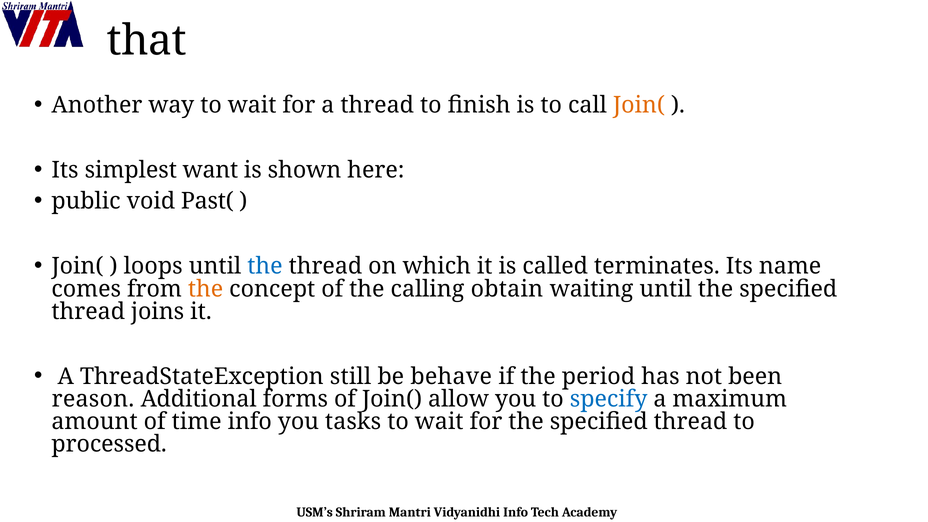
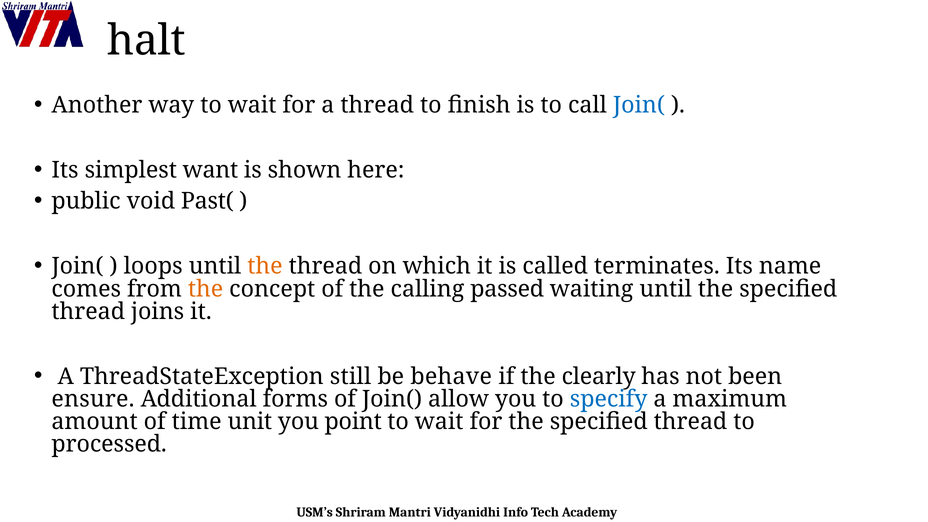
that: that -> halt
Join( at (639, 105) colour: orange -> blue
the at (265, 266) colour: blue -> orange
obtain: obtain -> passed
period: period -> clearly
reason: reason -> ensure
time info: info -> unit
tasks: tasks -> point
